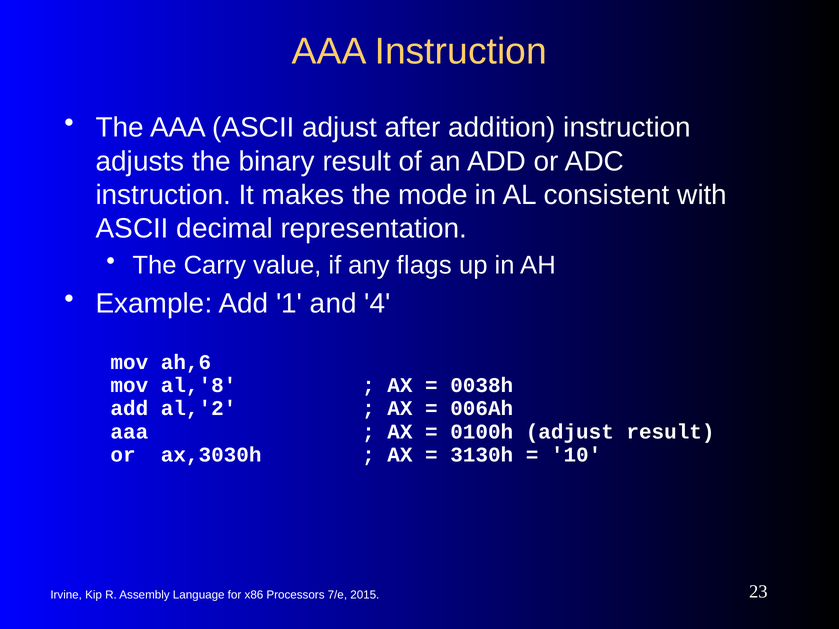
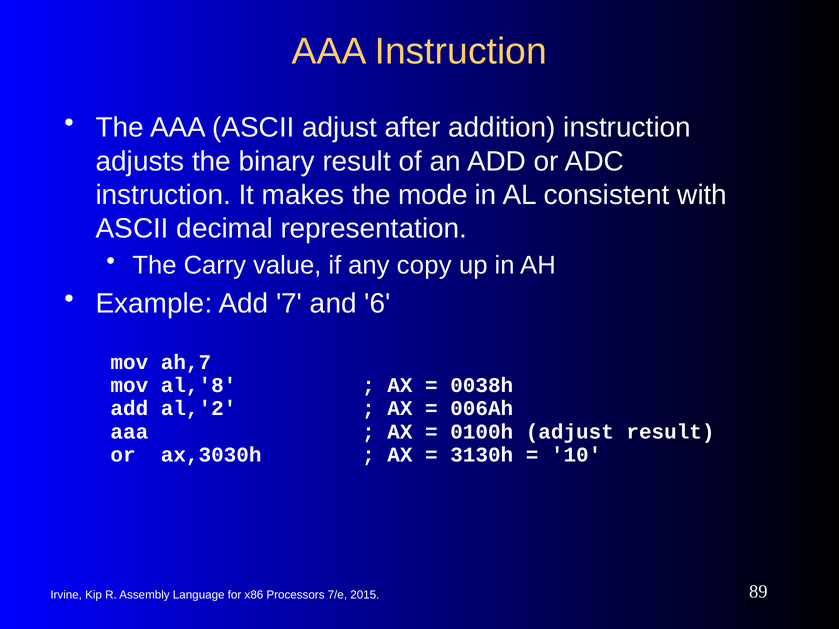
flags: flags -> copy
1: 1 -> 7
4: 4 -> 6
ah,6: ah,6 -> ah,7
23: 23 -> 89
